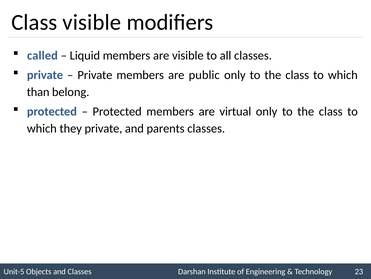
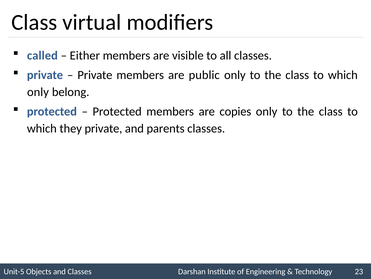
Class visible: visible -> virtual
Liquid: Liquid -> Either
than at (38, 92): than -> only
virtual: virtual -> copies
